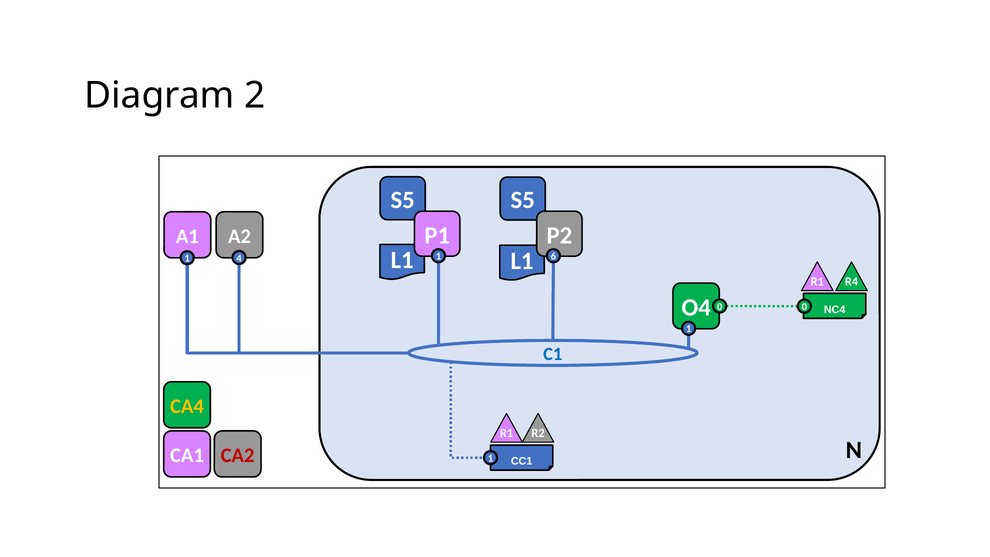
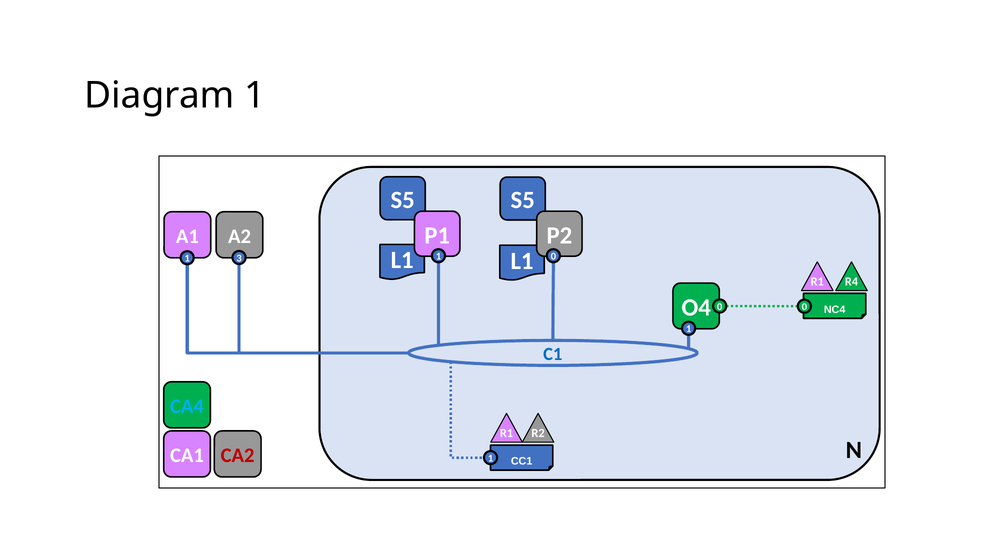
Diagram 2: 2 -> 1
1 6: 6 -> 0
4: 4 -> 3
CA4 colour: yellow -> light blue
